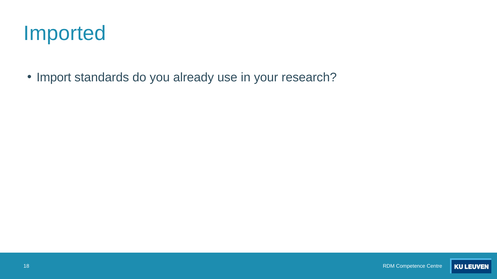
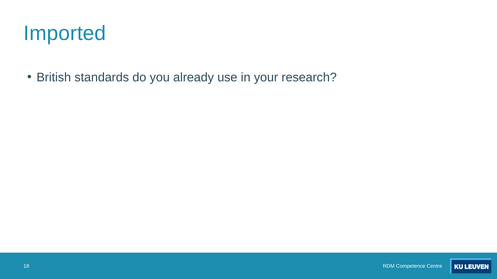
Import: Import -> British
